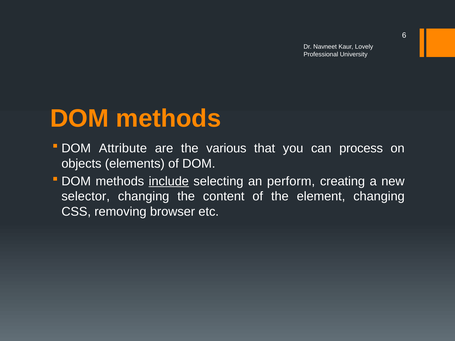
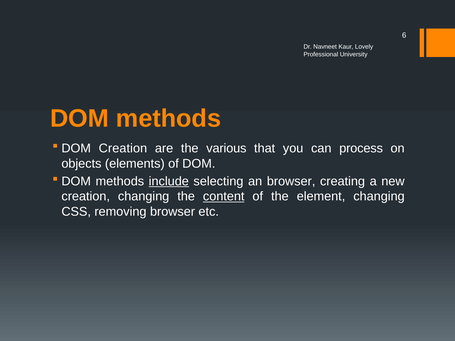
DOM Attribute: Attribute -> Creation
an perform: perform -> browser
selector at (86, 197): selector -> creation
content underline: none -> present
